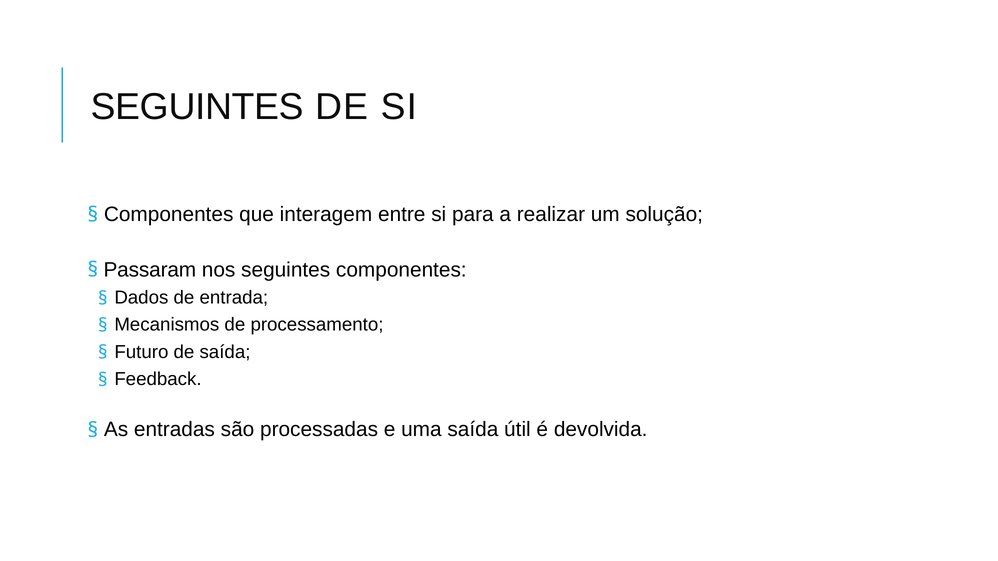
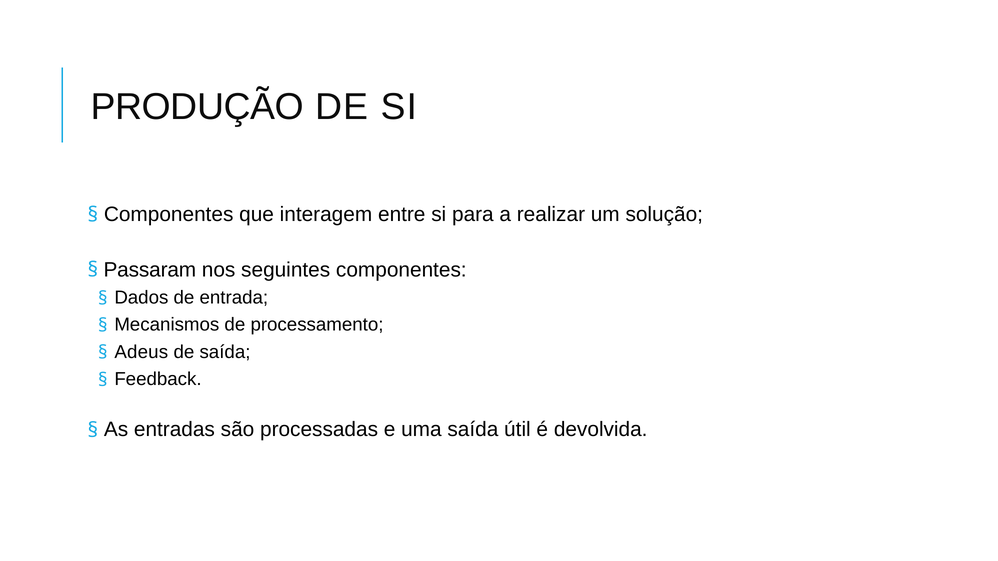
SEGUINTES at (197, 107): SEGUINTES -> PRODUÇÃO
Futuro: Futuro -> Adeus
